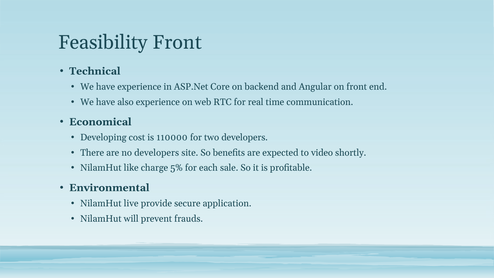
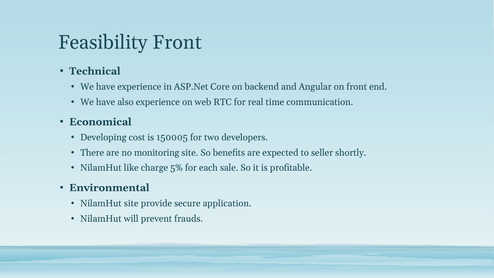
110000: 110000 -> 150005
no developers: developers -> monitoring
video: video -> seller
NilamHut live: live -> site
